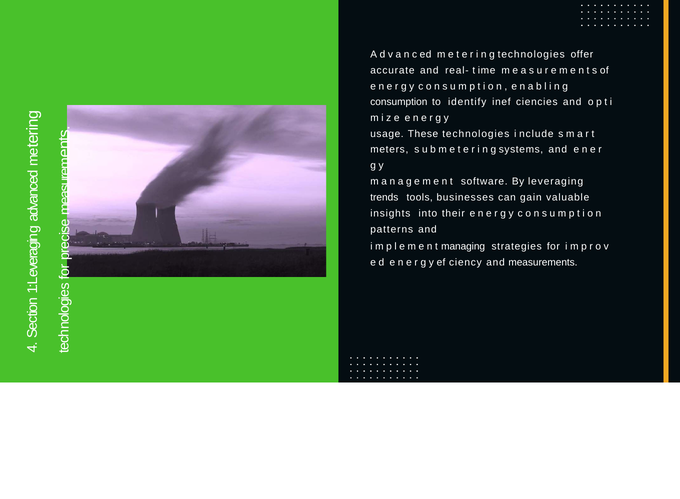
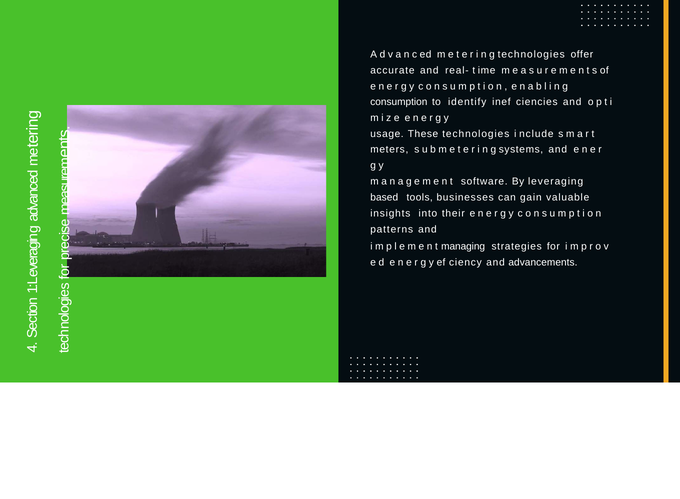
trends: trends -> based
measurements: measurements -> advancements
